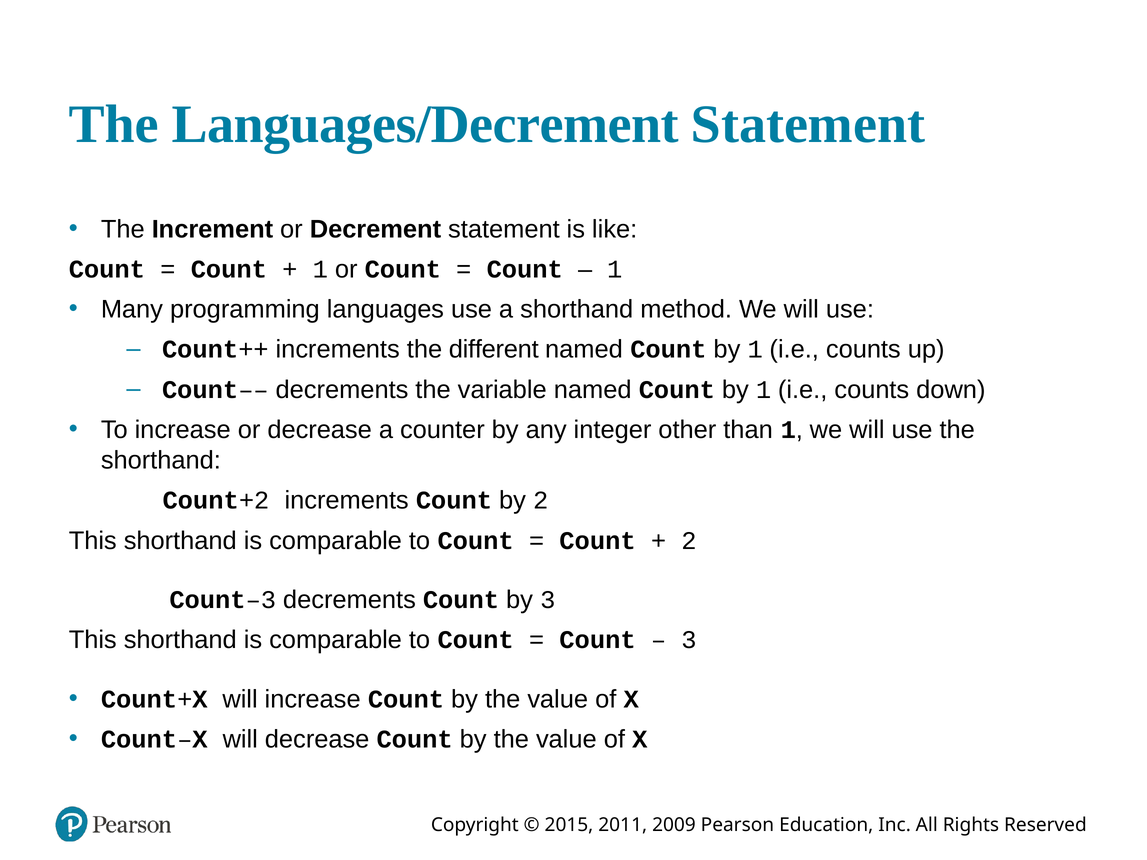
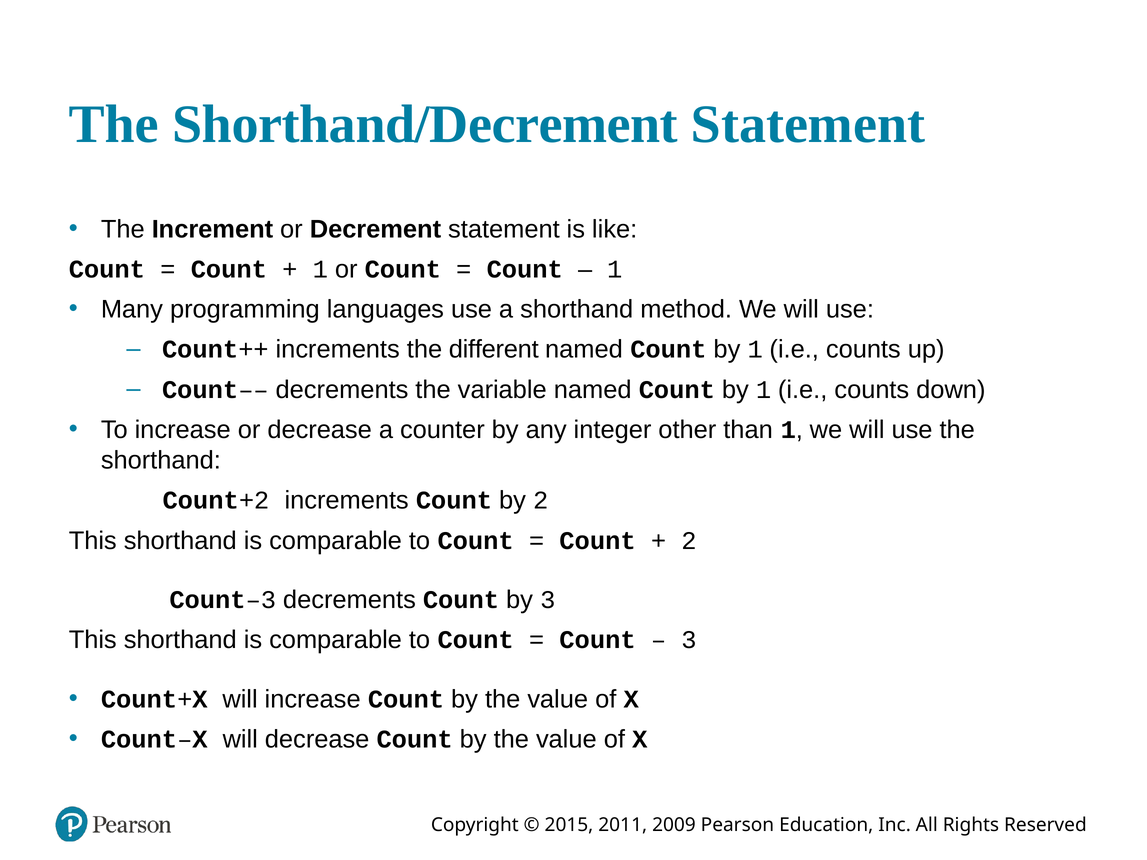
Languages/Decrement: Languages/Decrement -> Shorthand/Decrement
